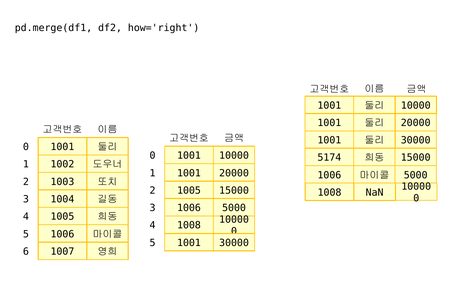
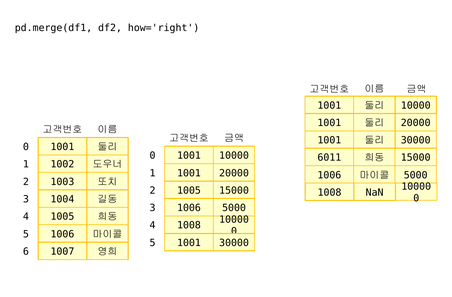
5174: 5174 -> 6011
